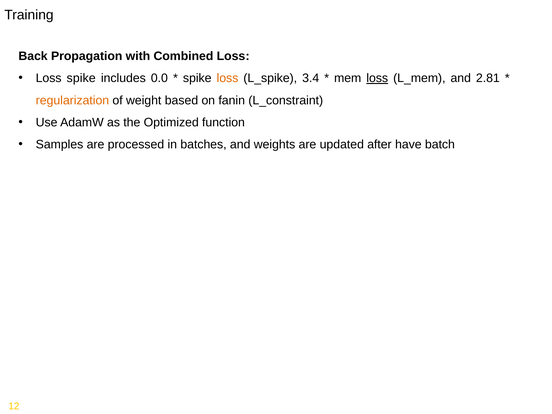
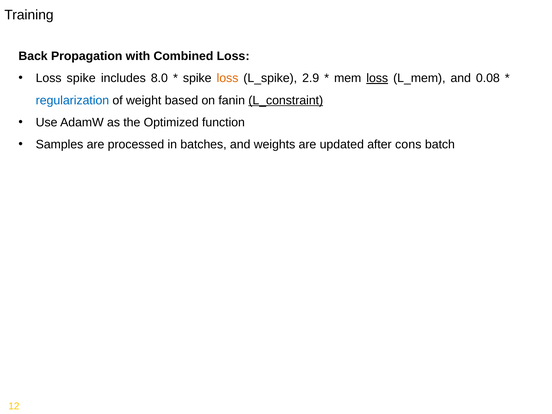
0.0: 0.0 -> 8.0
3.4: 3.4 -> 2.9
2.81: 2.81 -> 0.08
regularization colour: orange -> blue
L_constraint underline: none -> present
have: have -> cons
